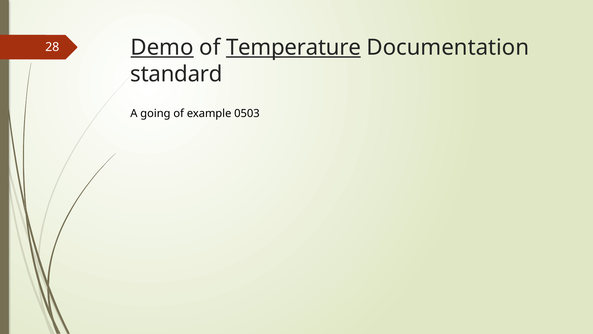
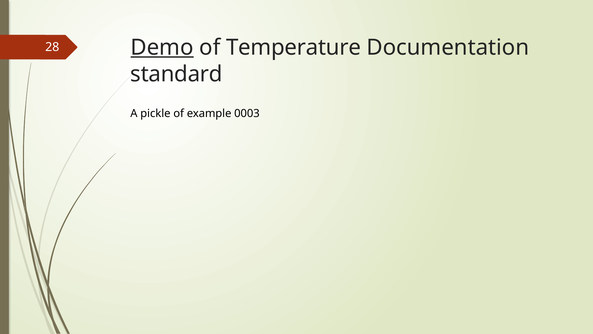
Temperature underline: present -> none
going: going -> pickle
0503: 0503 -> 0003
